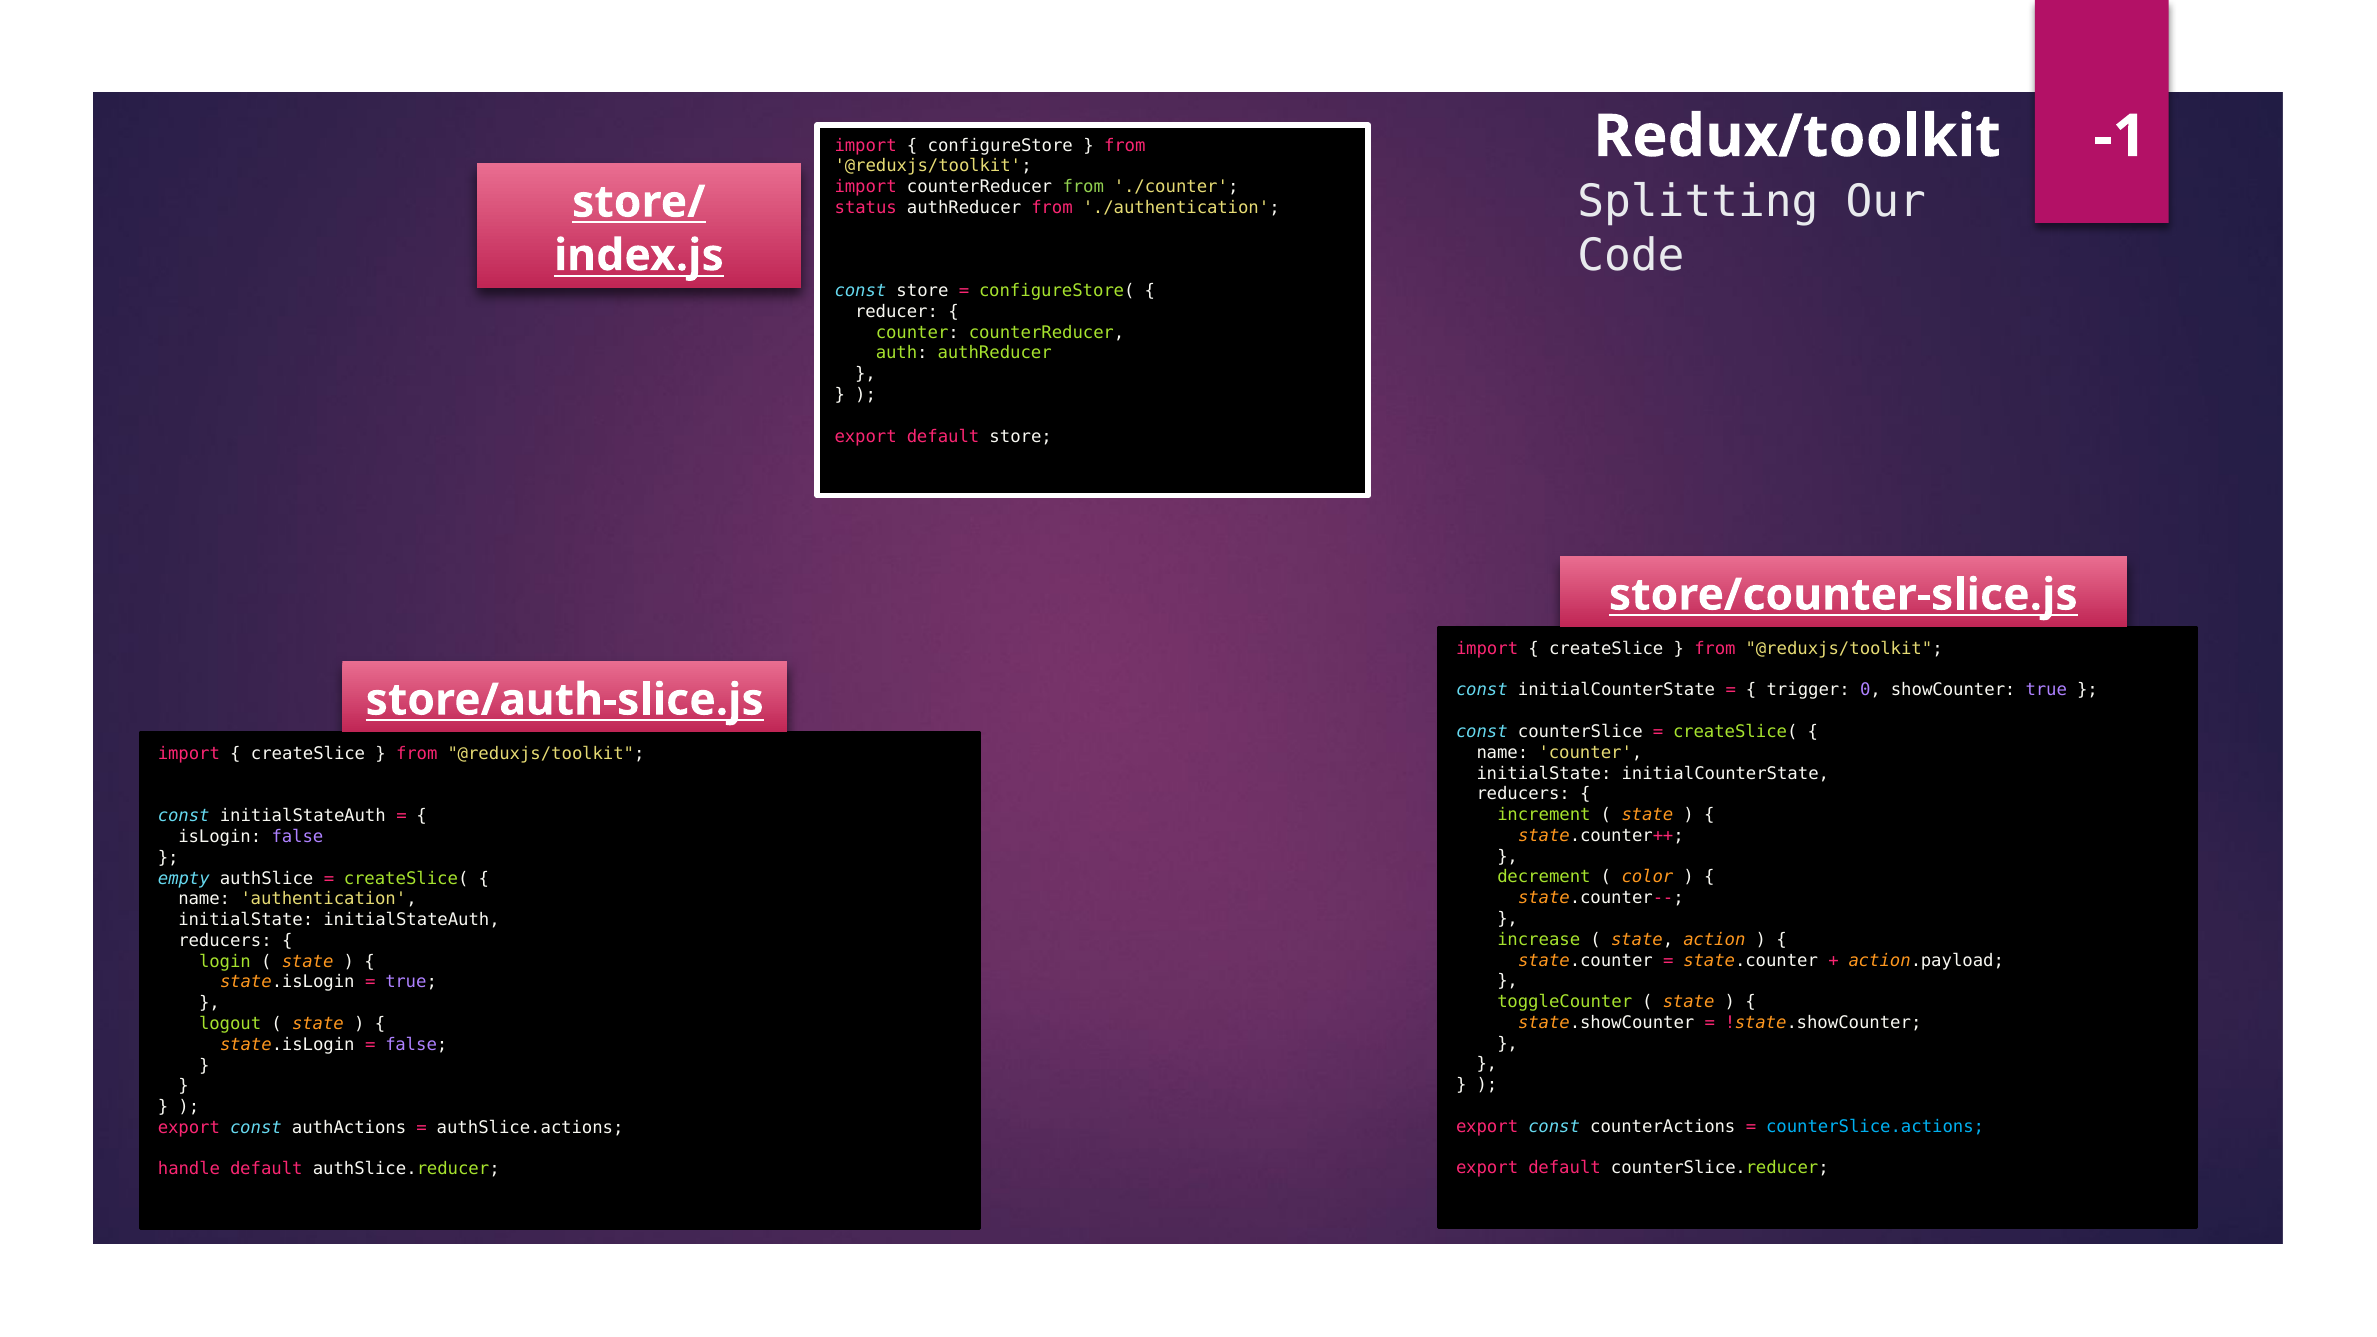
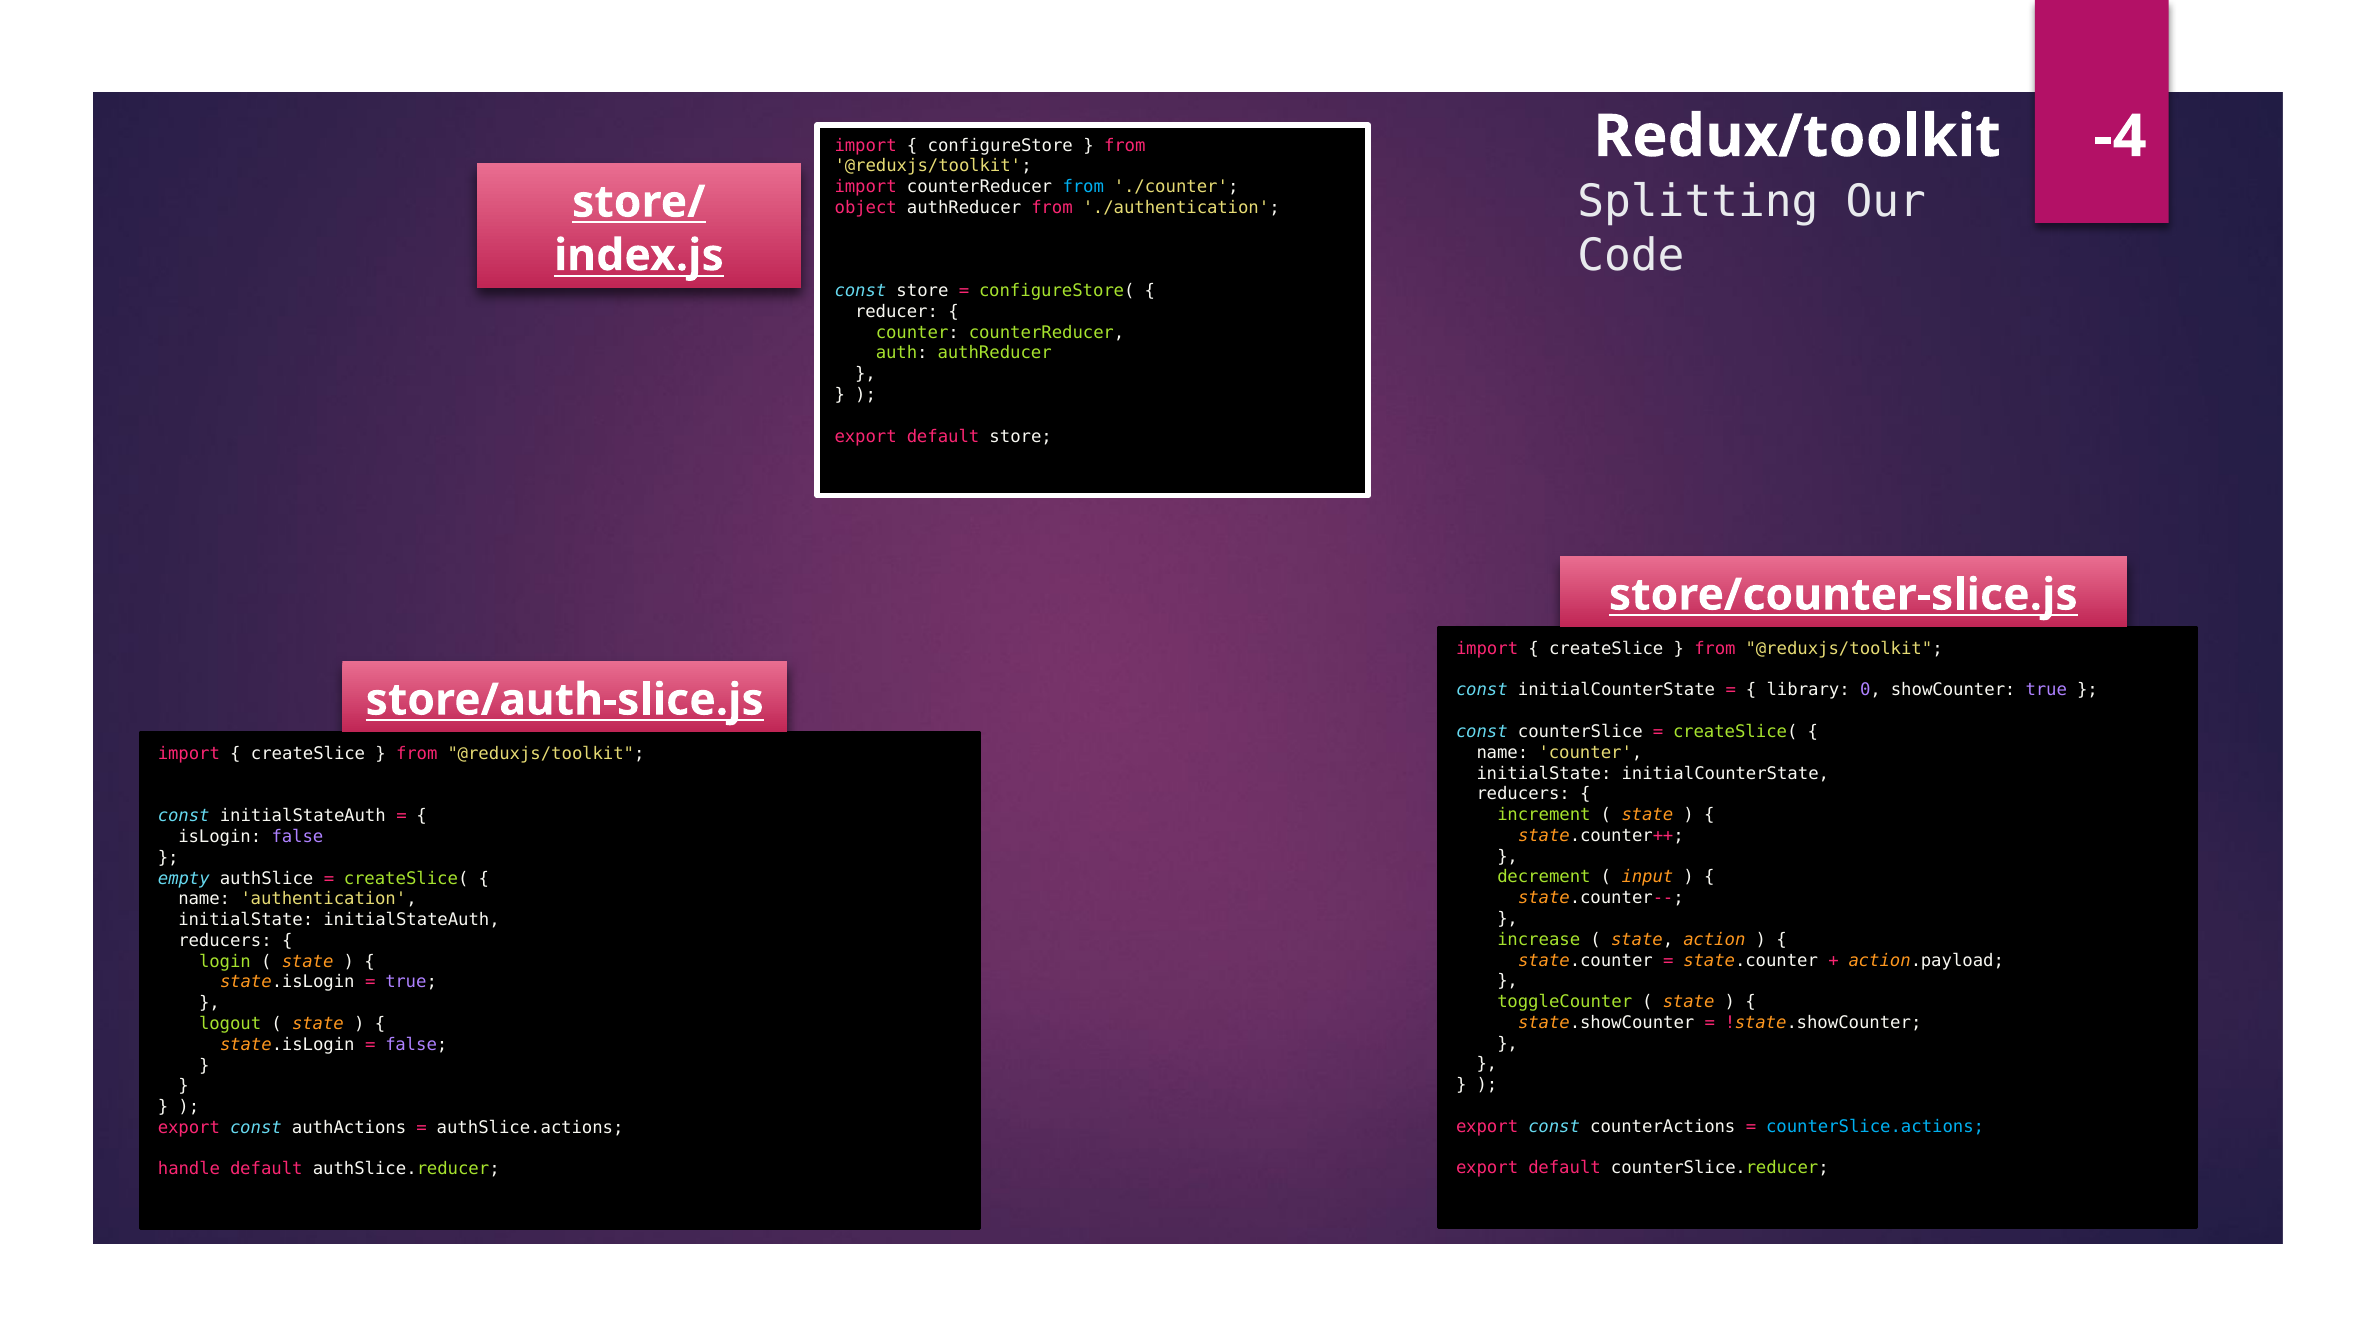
-1: -1 -> -4
from at (1083, 187) colour: light green -> light blue
status: status -> object
trigger: trigger -> library
color: color -> input
